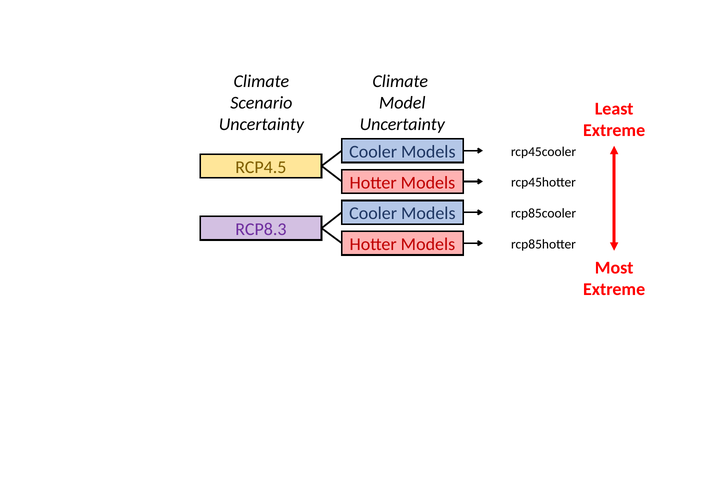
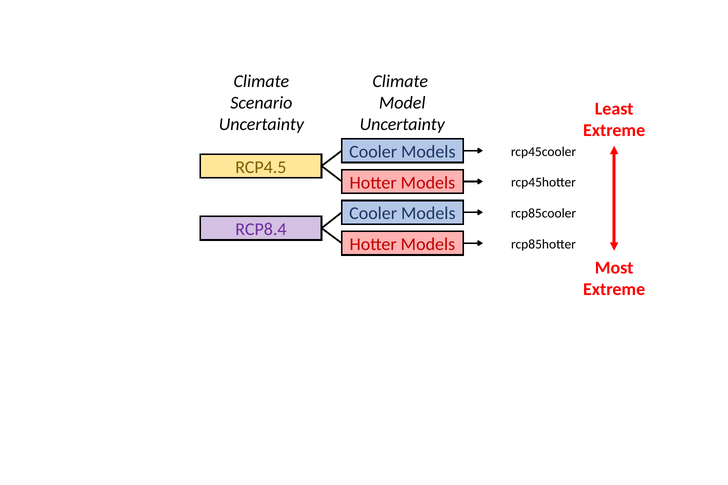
RCP8.3: RCP8.3 -> RCP8.4
